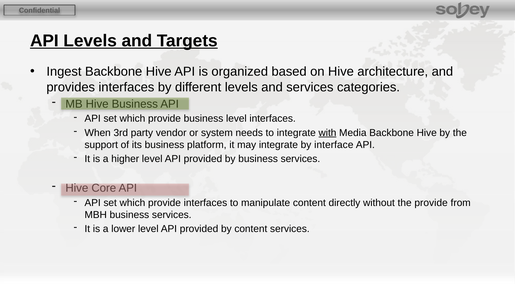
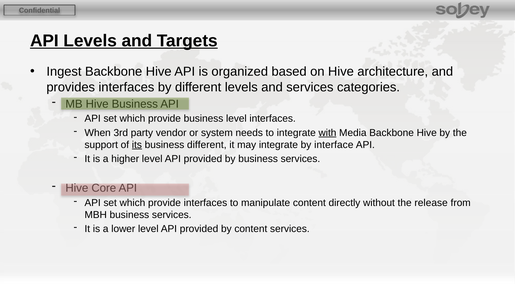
its underline: none -> present
business platform: platform -> different
the provide: provide -> release
